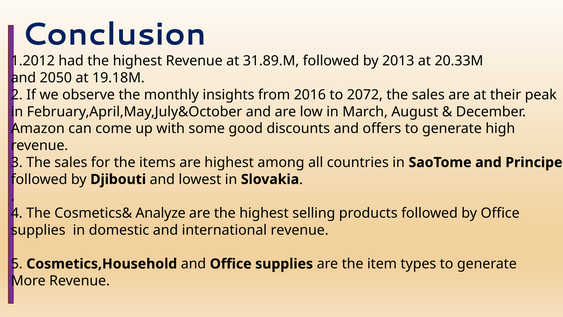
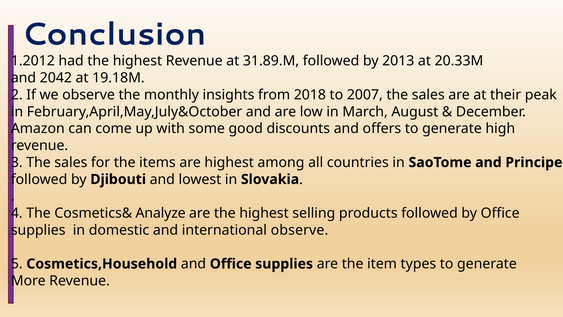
2050: 2050 -> 2042
2016: 2016 -> 2018
2072: 2072 -> 2007
international revenue: revenue -> observe
